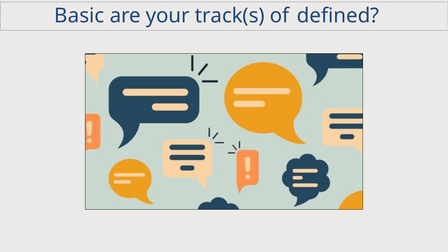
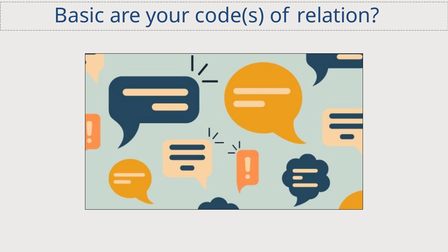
track(s: track(s -> code(s
defined: defined -> relation
